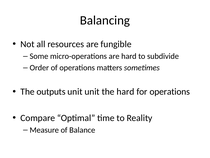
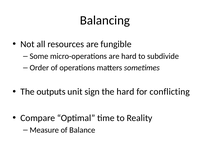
unit unit: unit -> sign
for operations: operations -> conflicting
